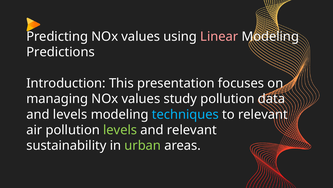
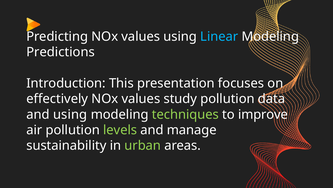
Linear colour: pink -> light blue
managing: managing -> effectively
and levels: levels -> using
techniques colour: light blue -> light green
to relevant: relevant -> improve
and relevant: relevant -> manage
